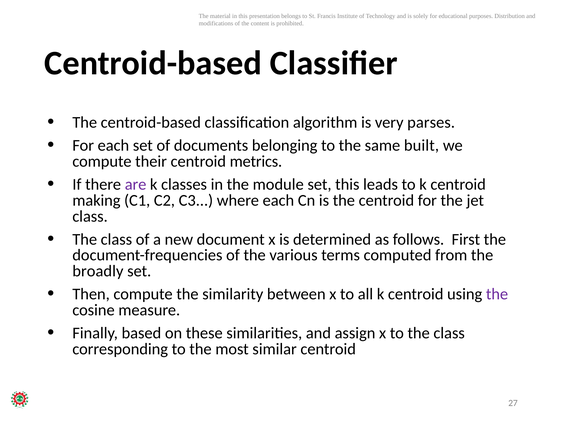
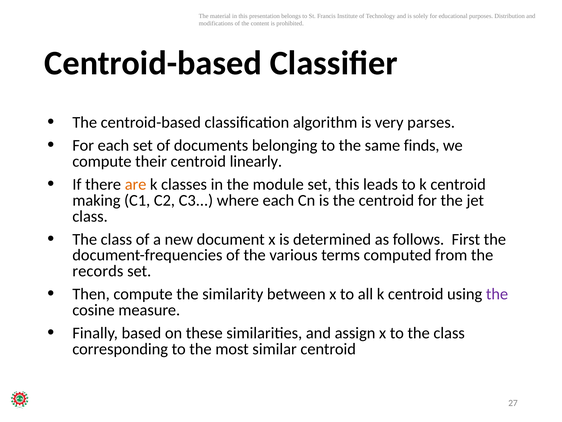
built: built -> finds
metrics: metrics -> linearly
are colour: purple -> orange
broadly: broadly -> records
